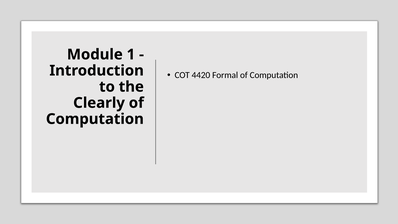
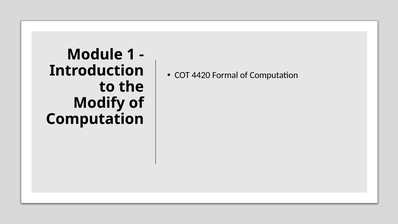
Clearly: Clearly -> Modify
